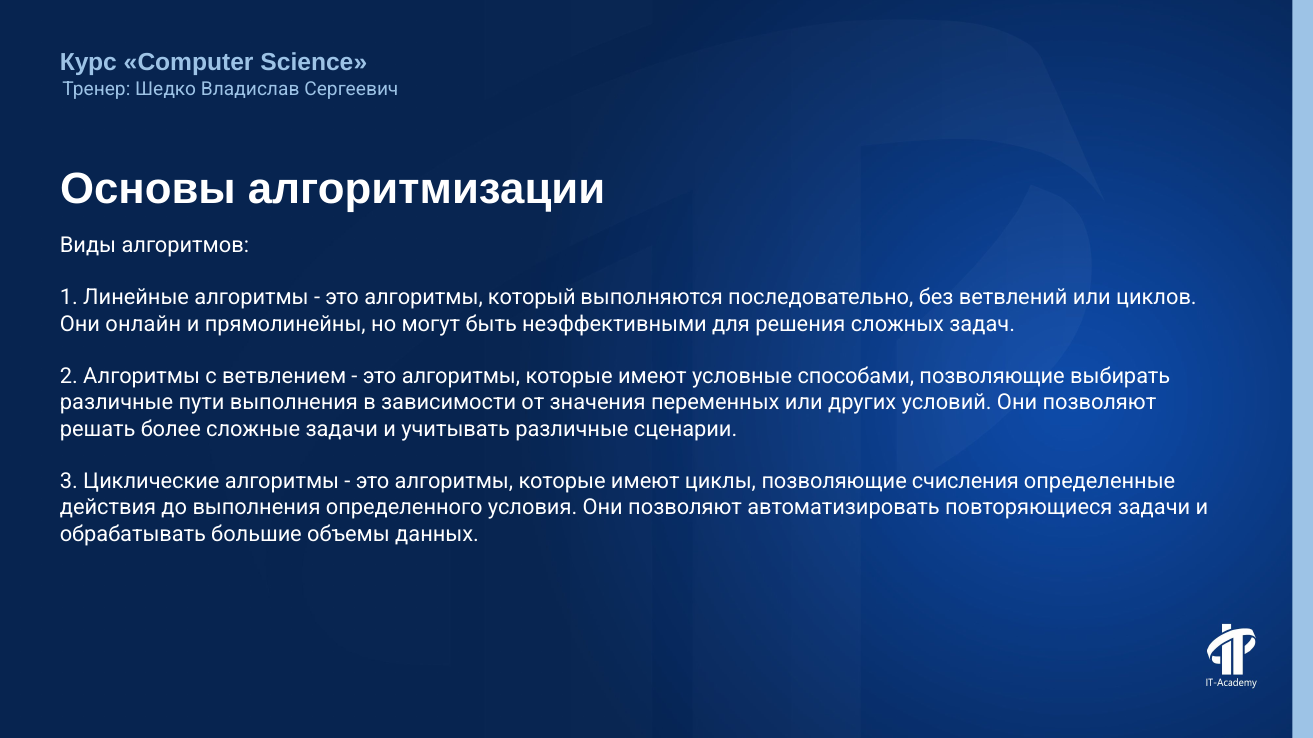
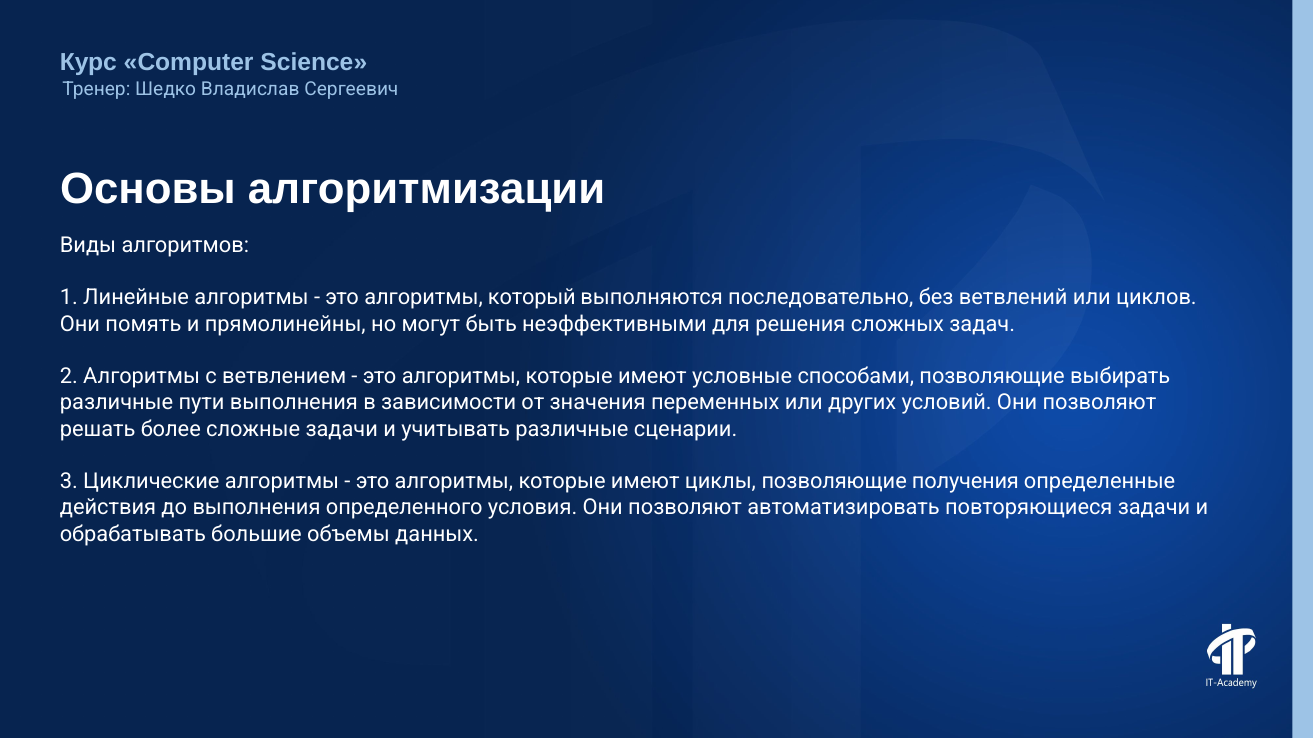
онлайн: онлайн -> помять
счисления: счисления -> получения
